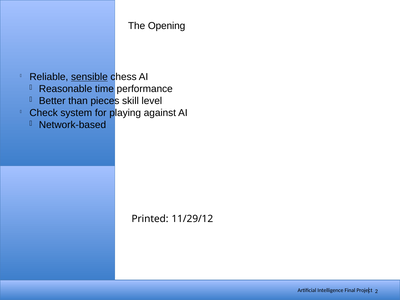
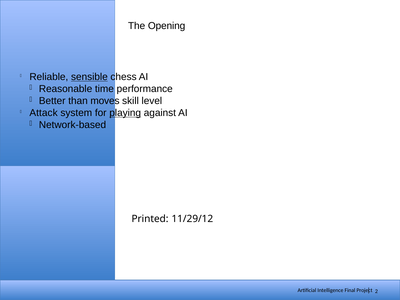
pieces: pieces -> moves
Check: Check -> Attack
playing underline: none -> present
